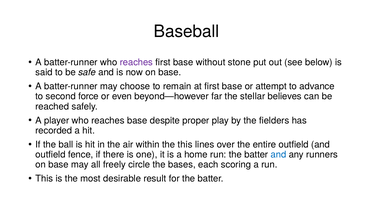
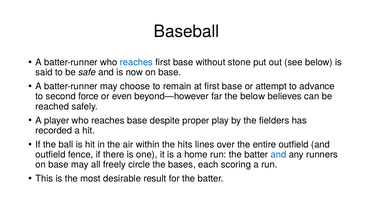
reaches at (136, 62) colour: purple -> blue
the stellar: stellar -> below
the this: this -> hits
